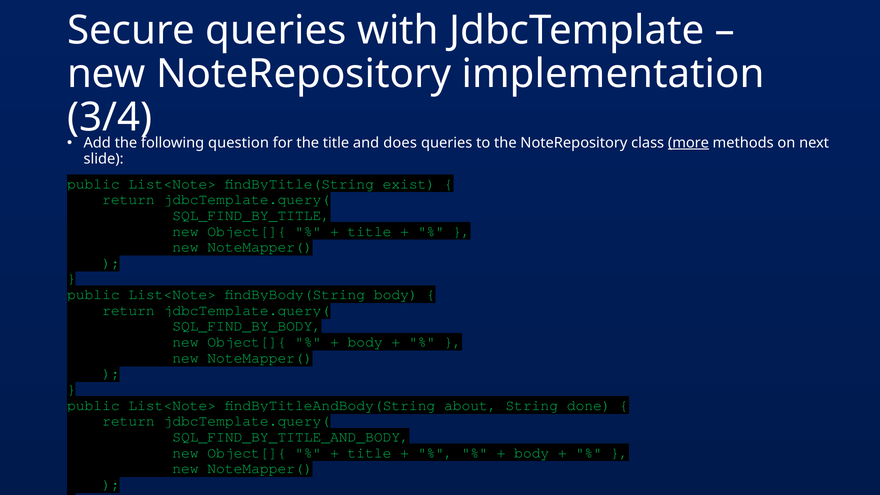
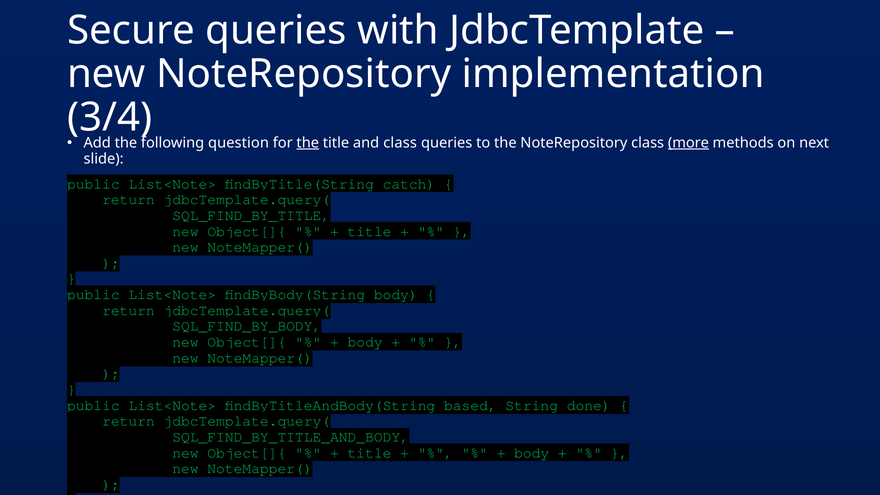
the at (308, 143) underline: none -> present
and does: does -> class
exist: exist -> catch
about: about -> based
